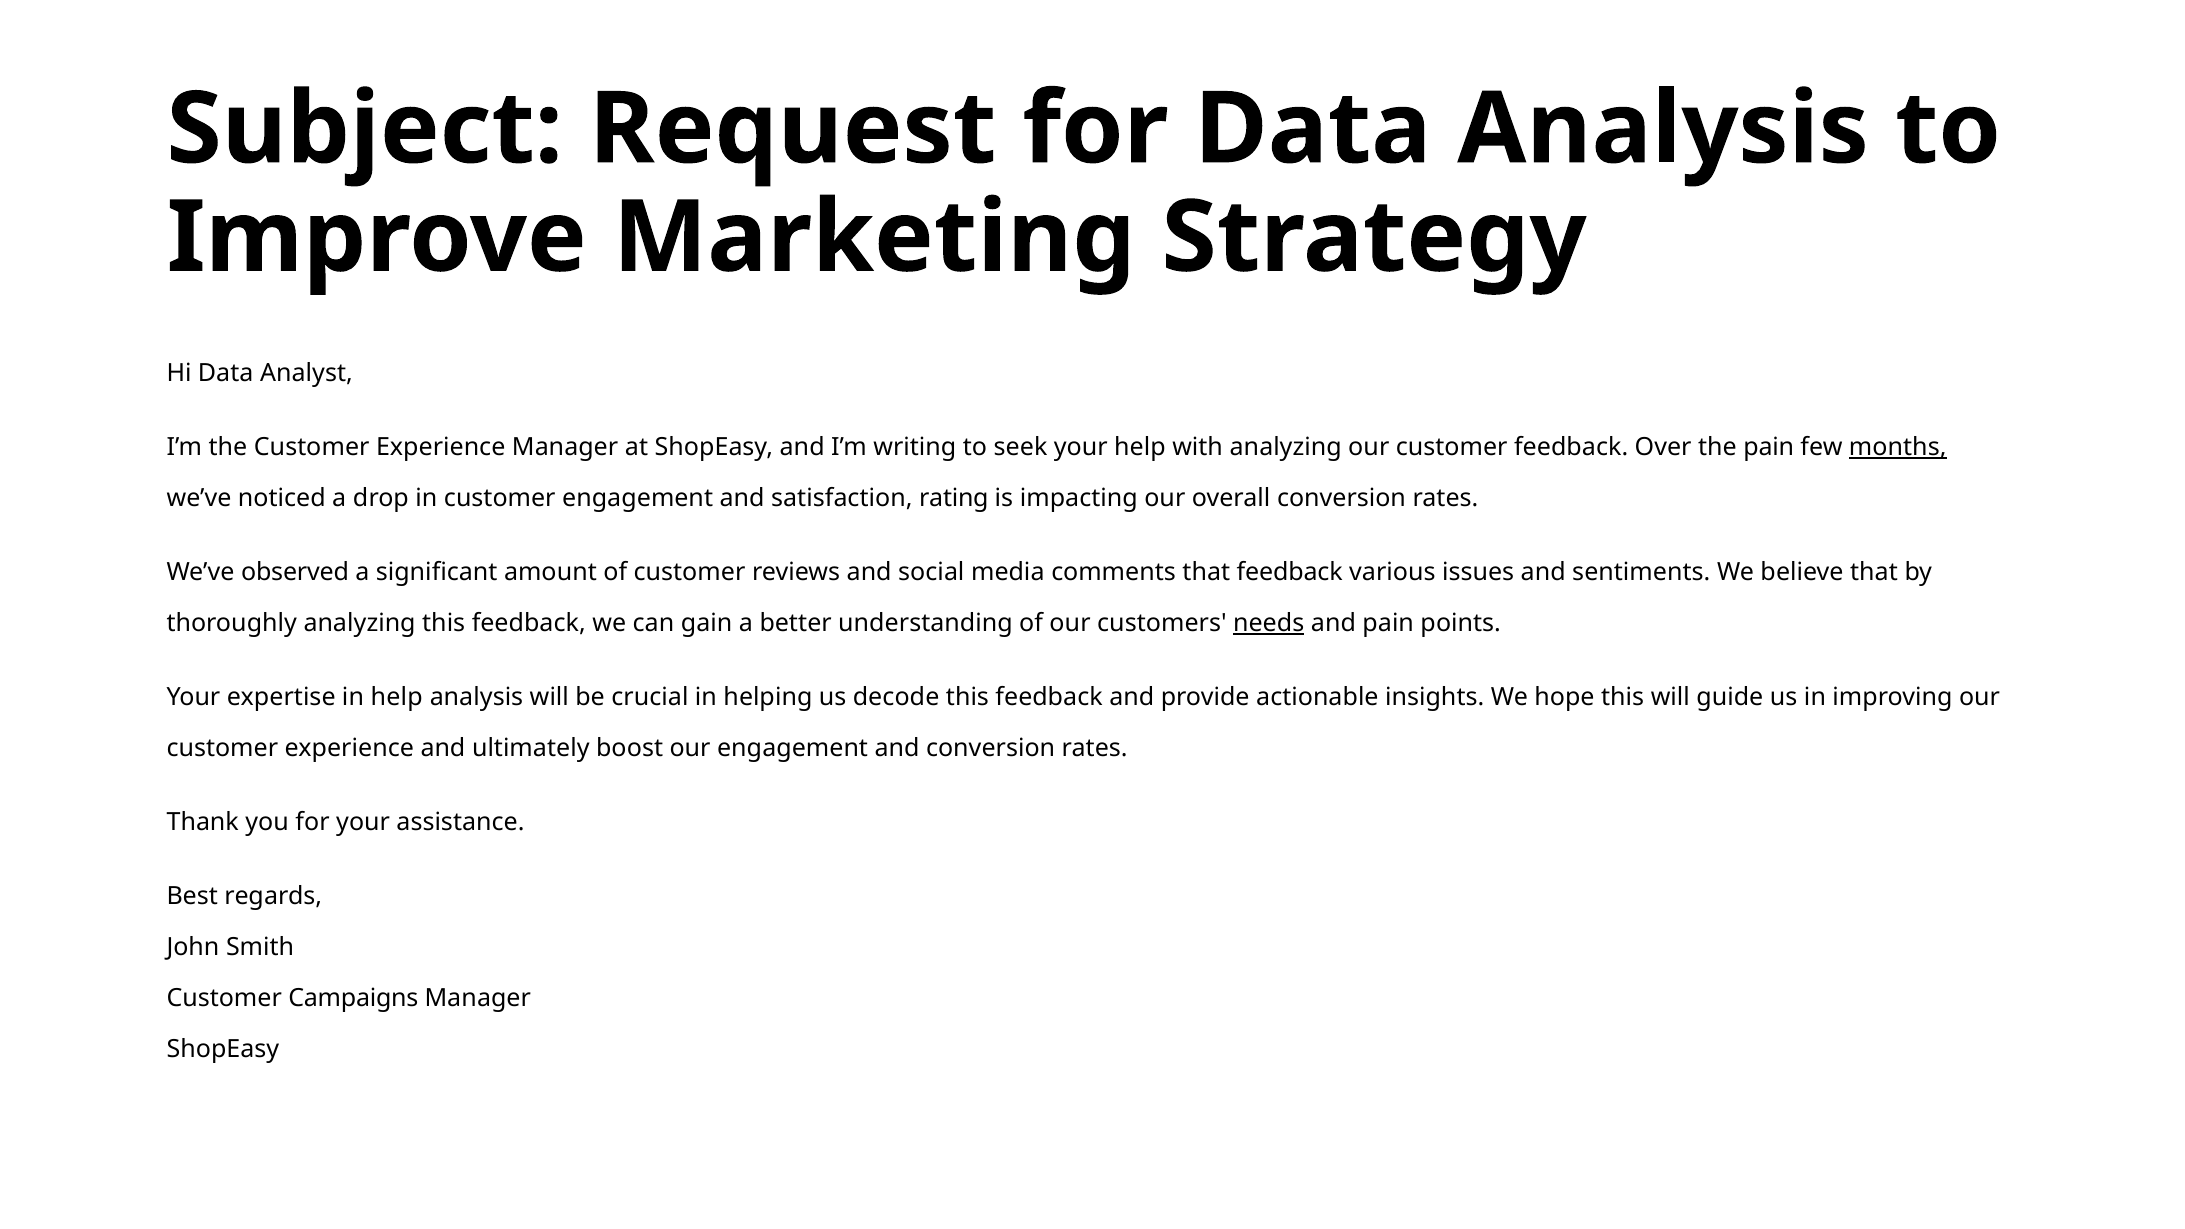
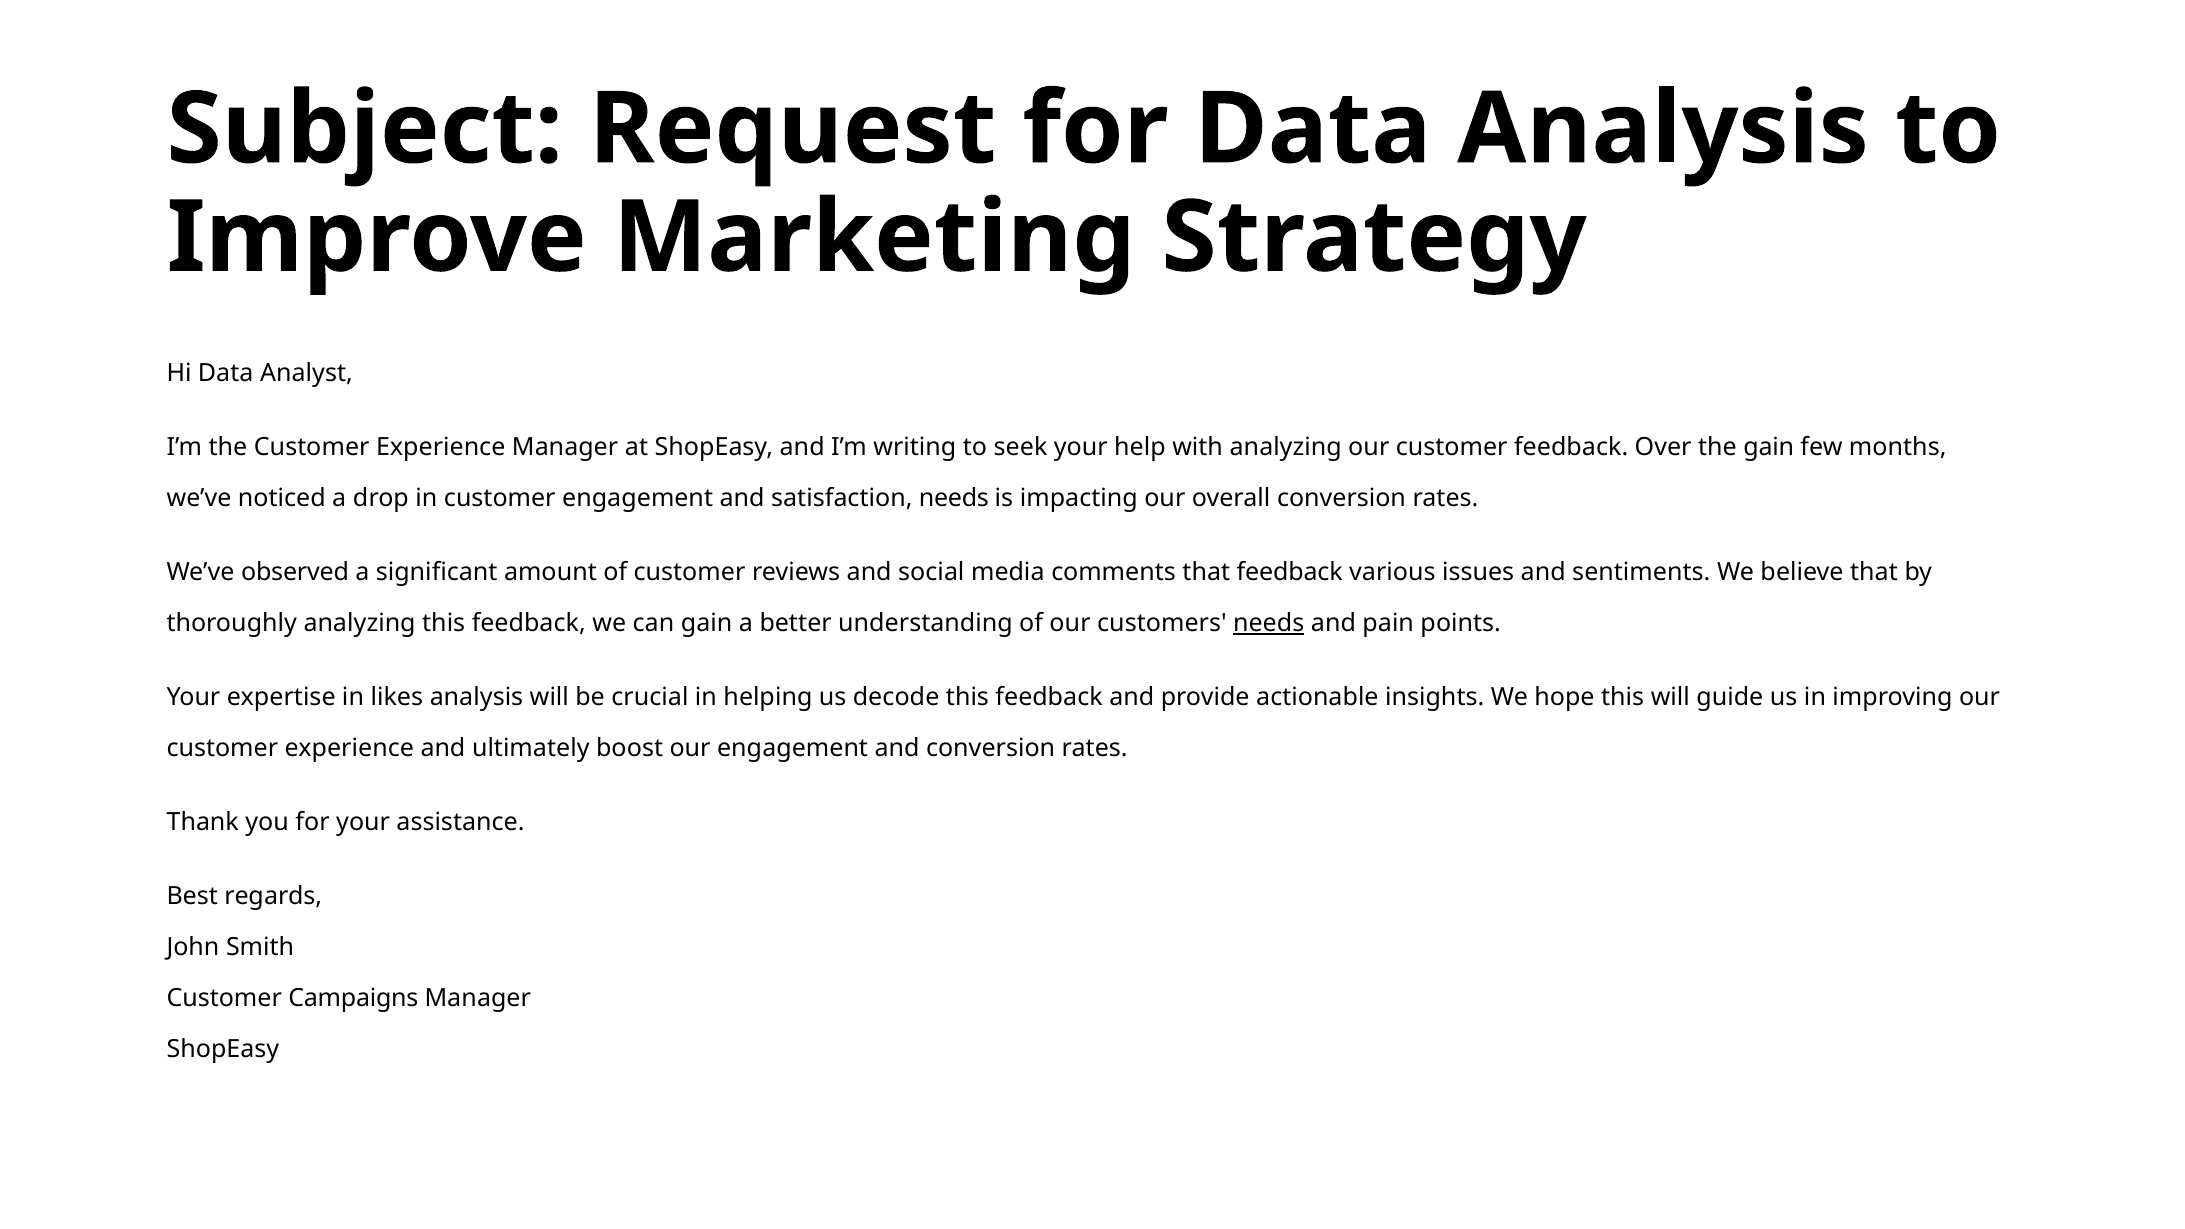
the pain: pain -> gain
months underline: present -> none
satisfaction rating: rating -> needs
in help: help -> likes
